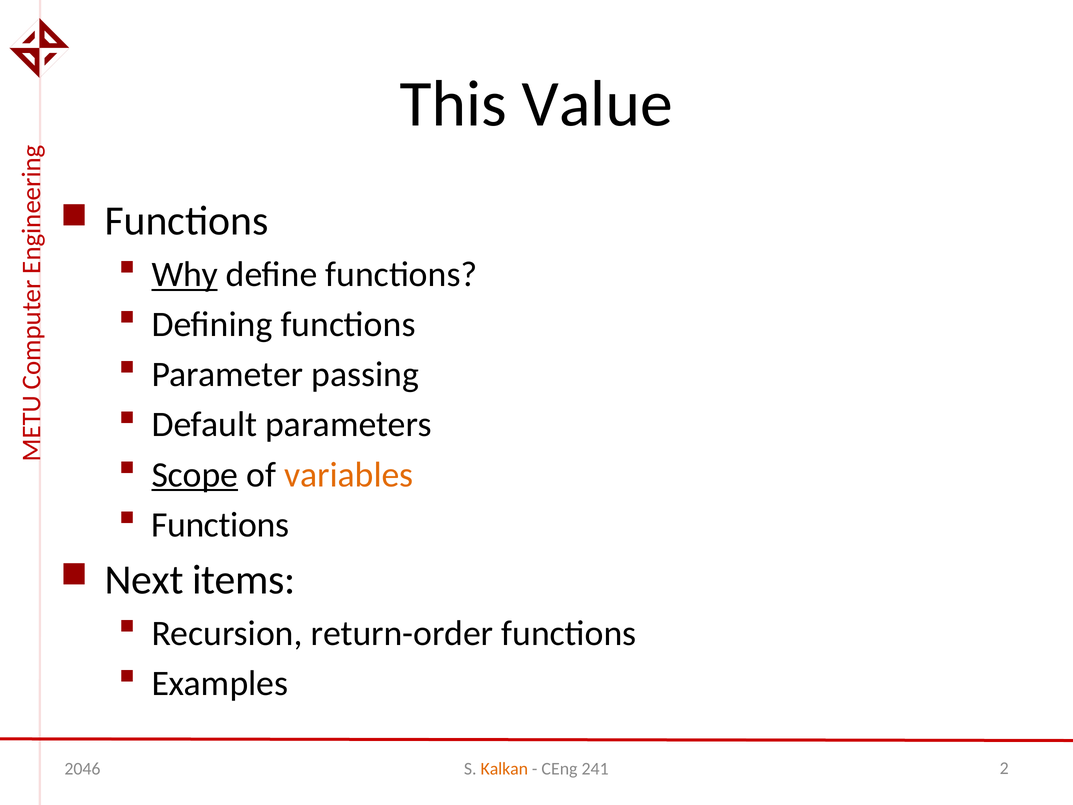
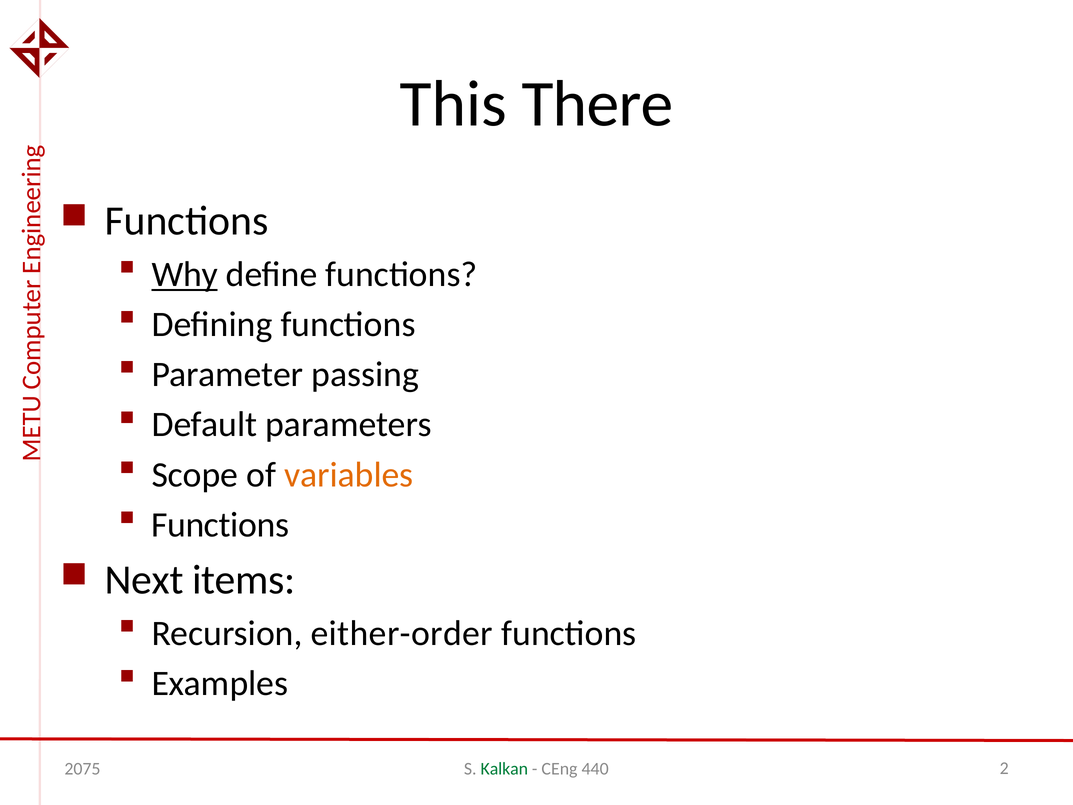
Value: Value -> There
Scope underline: present -> none
return-order: return-order -> either-order
2046: 2046 -> 2075
Kalkan colour: orange -> green
241: 241 -> 440
